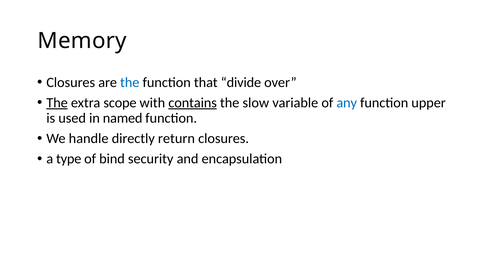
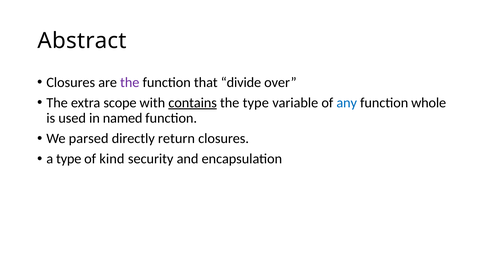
Memory: Memory -> Abstract
the at (130, 83) colour: blue -> purple
The at (57, 103) underline: present -> none
the slow: slow -> type
upper: upper -> whole
handle: handle -> parsed
bind: bind -> kind
